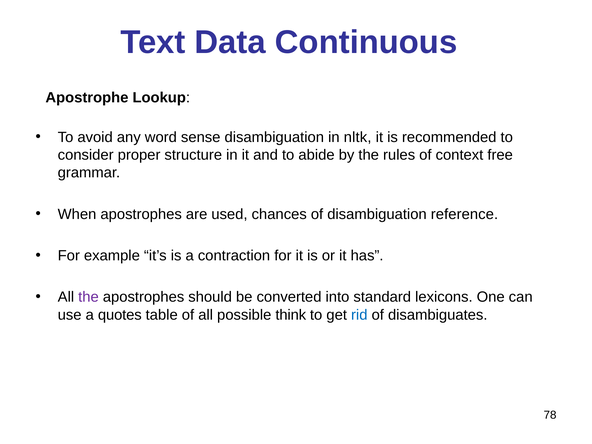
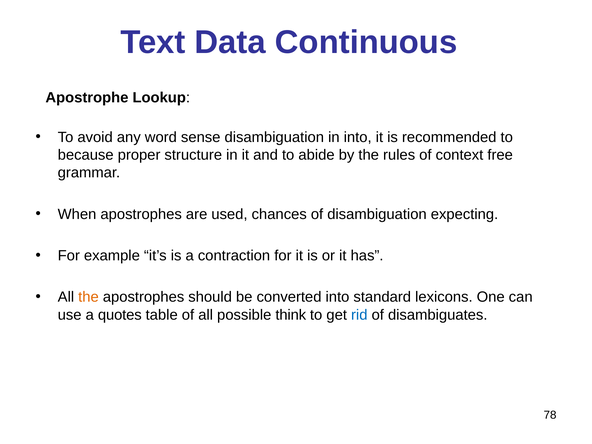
in nltk: nltk -> into
consider: consider -> because
reference: reference -> expecting
the at (89, 297) colour: purple -> orange
